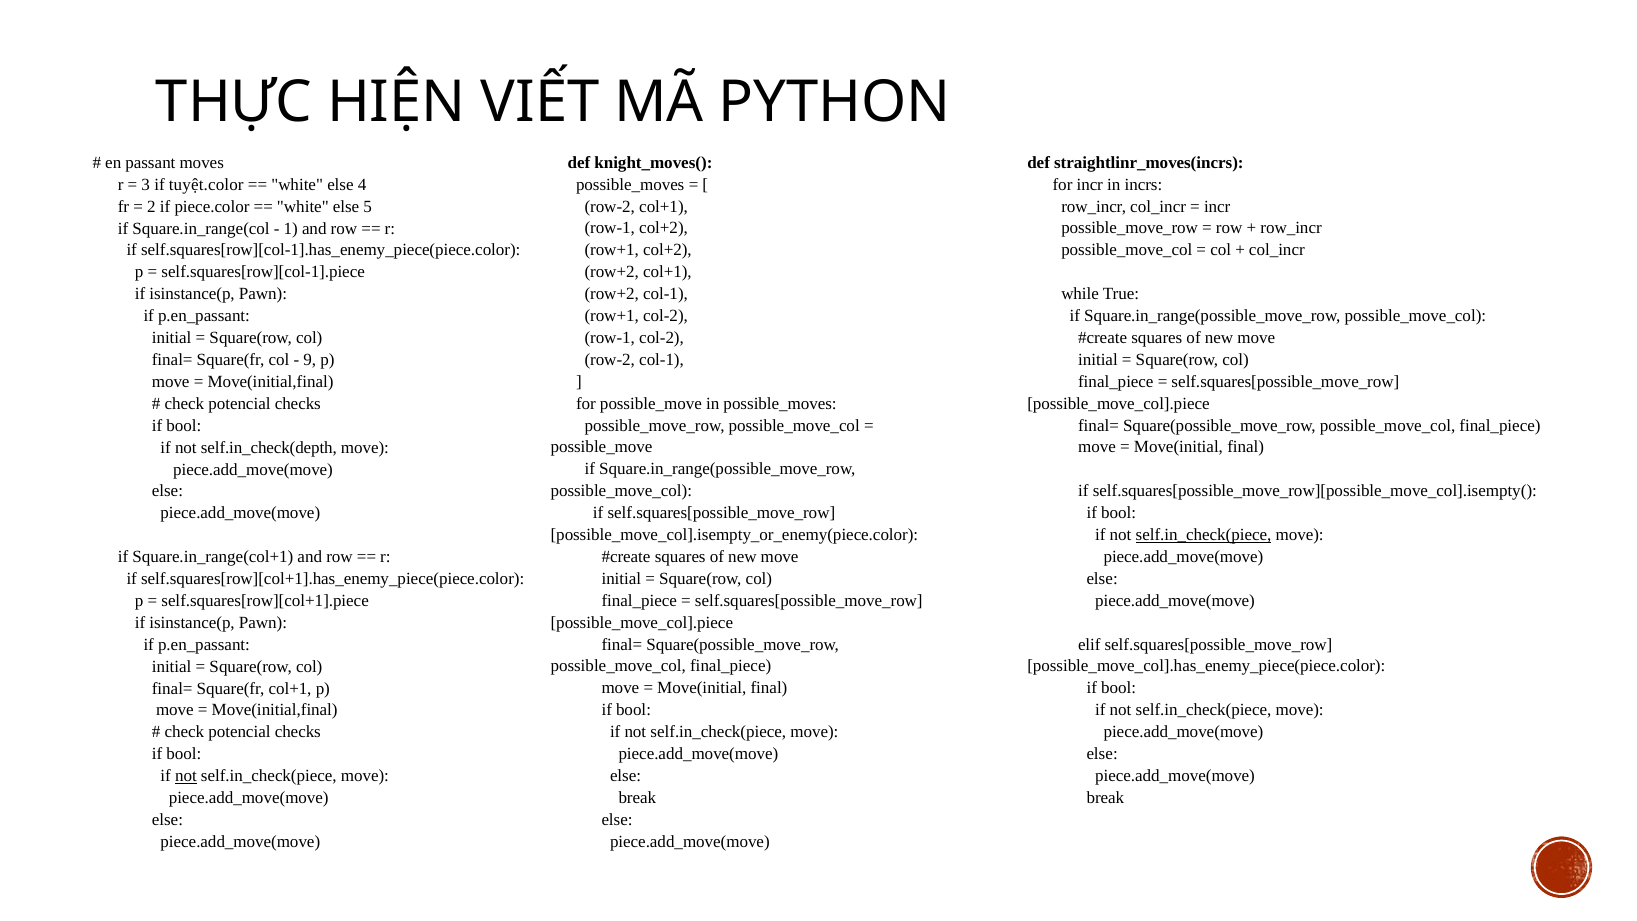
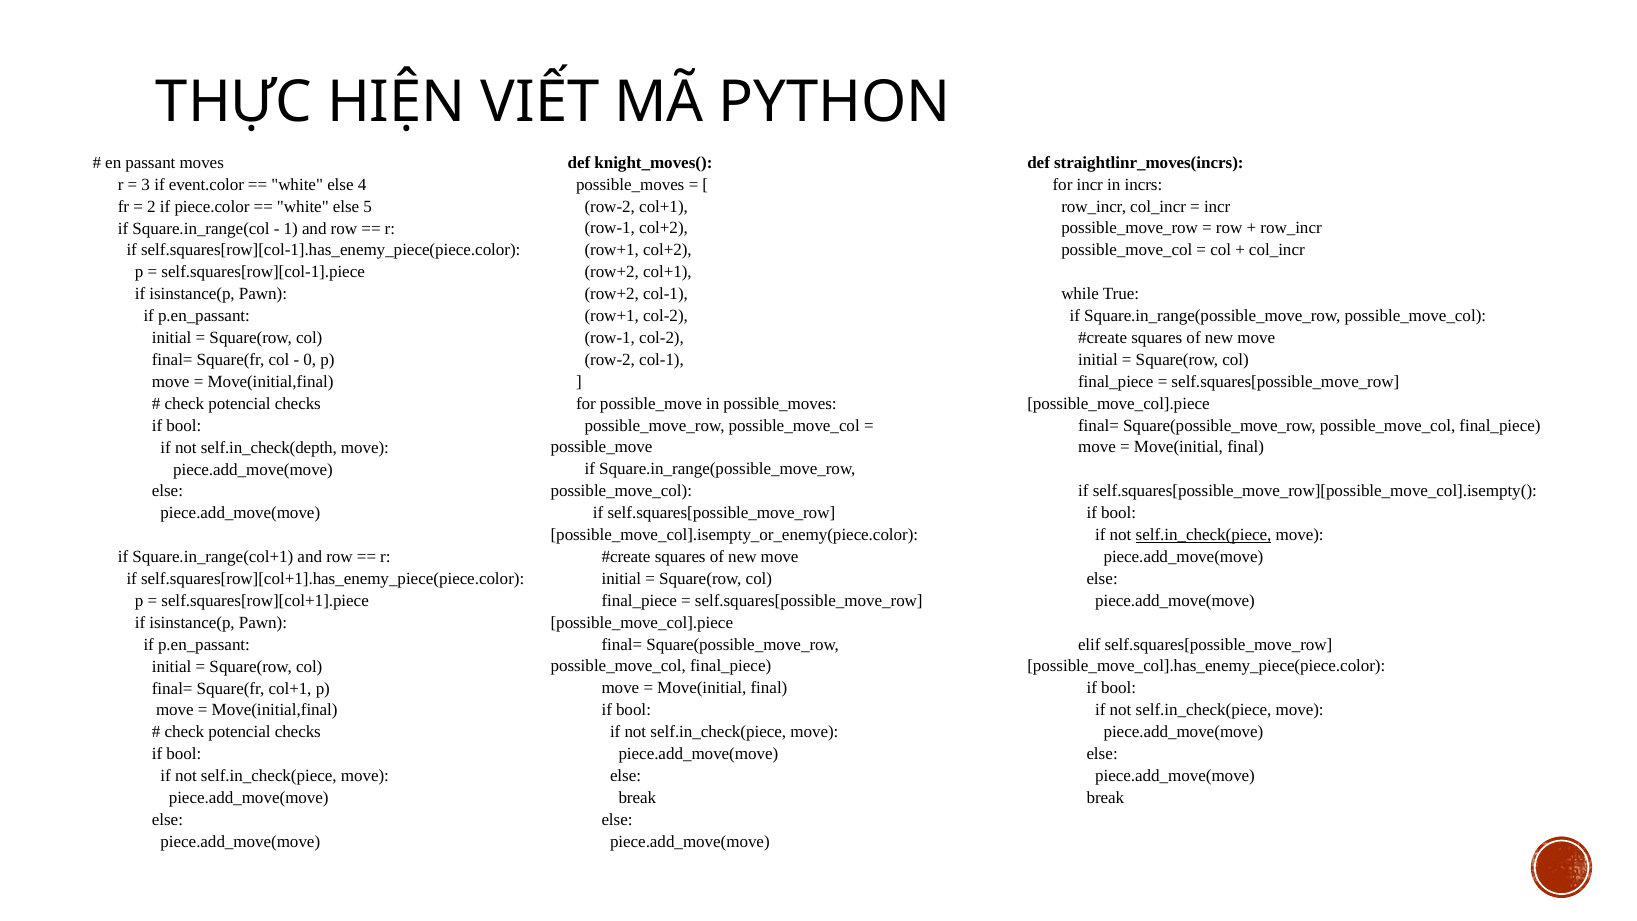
tuyệt.color: tuyệt.color -> event.color
9: 9 -> 0
not at (186, 776) underline: present -> none
